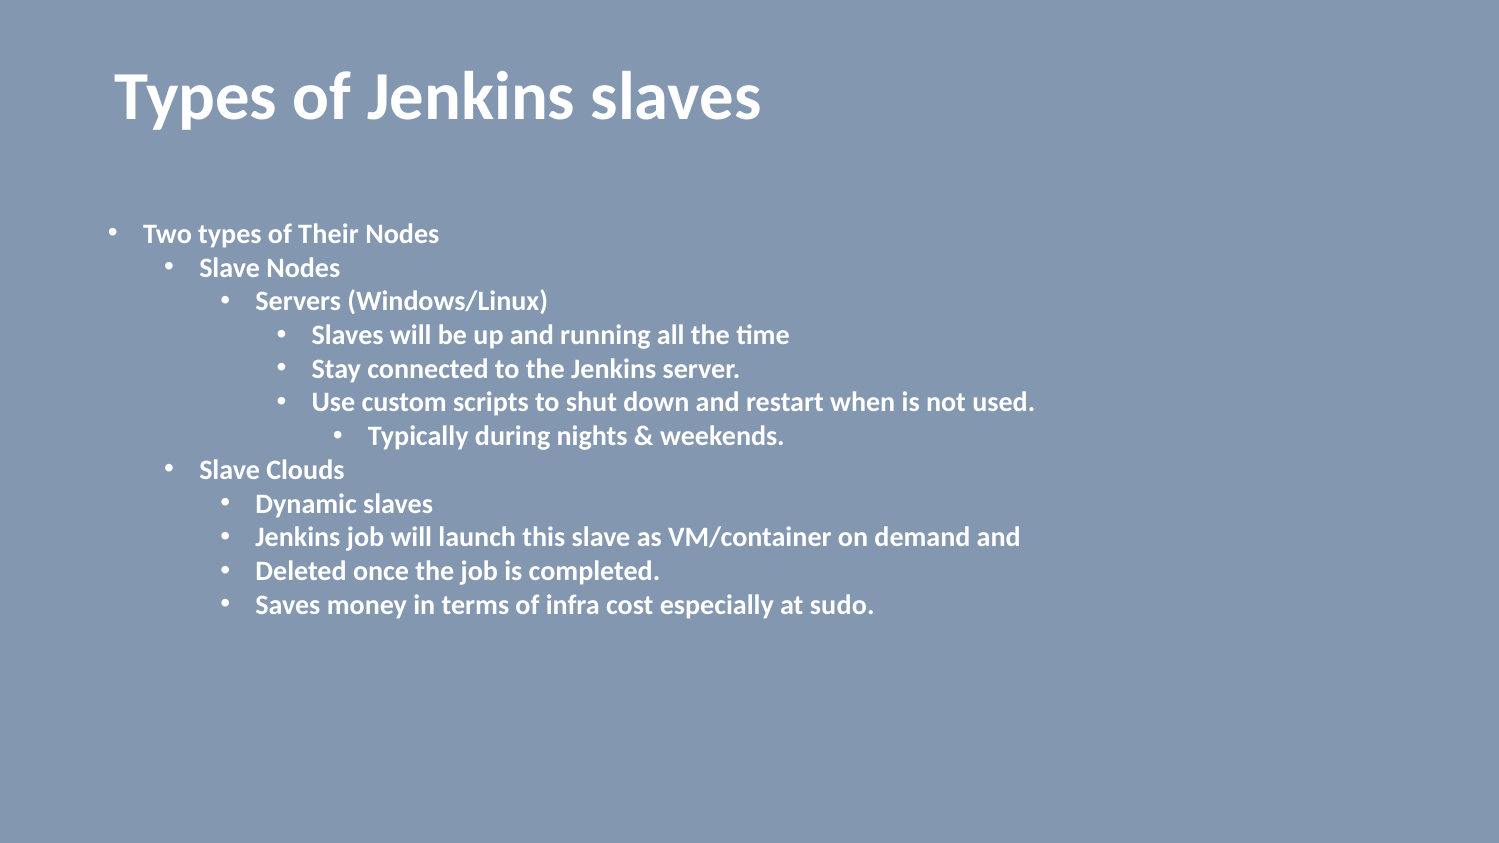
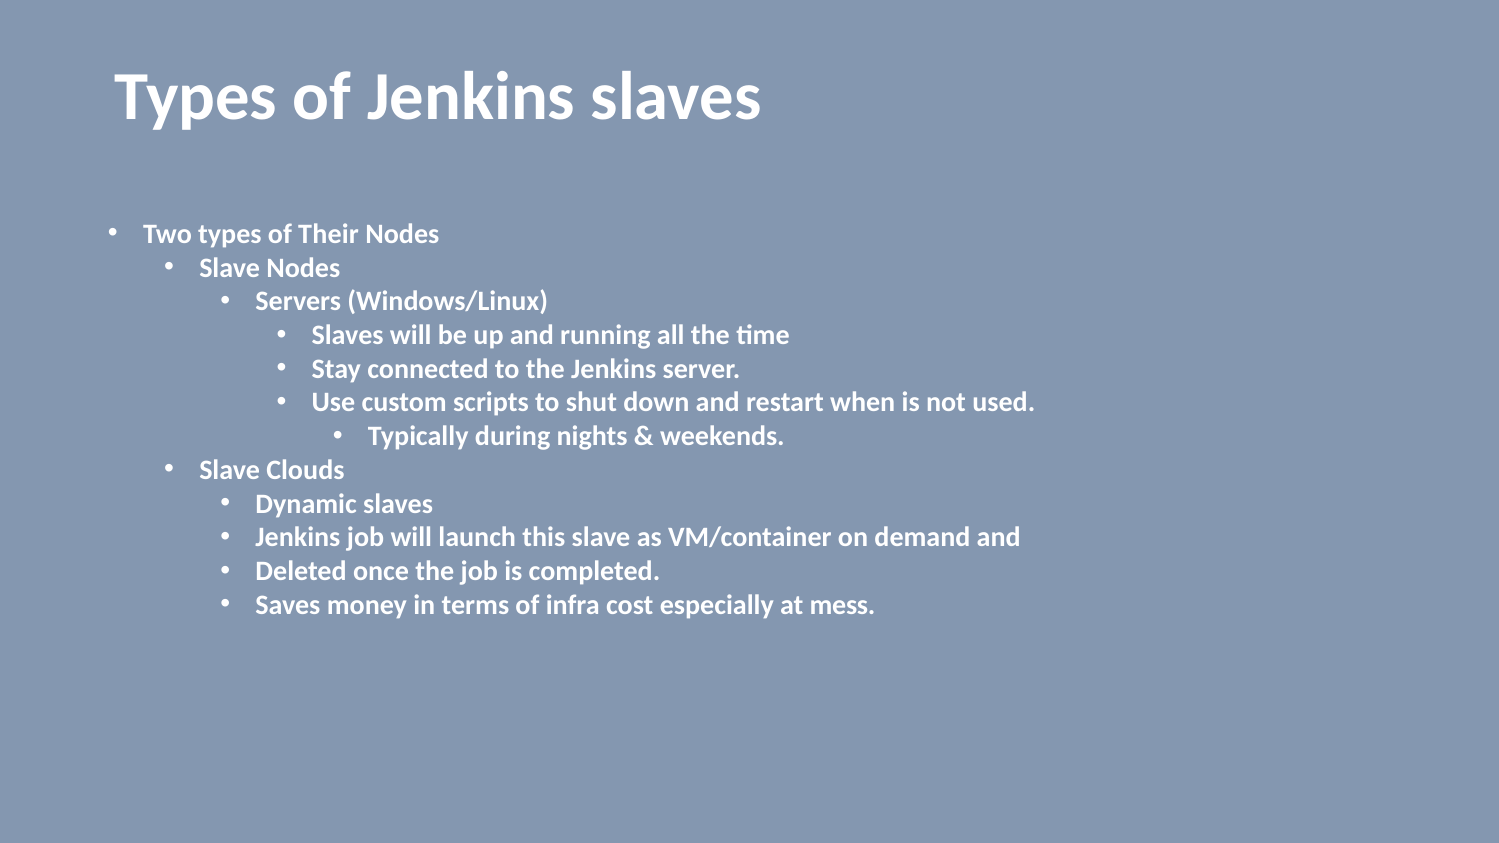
sudo: sudo -> mess
